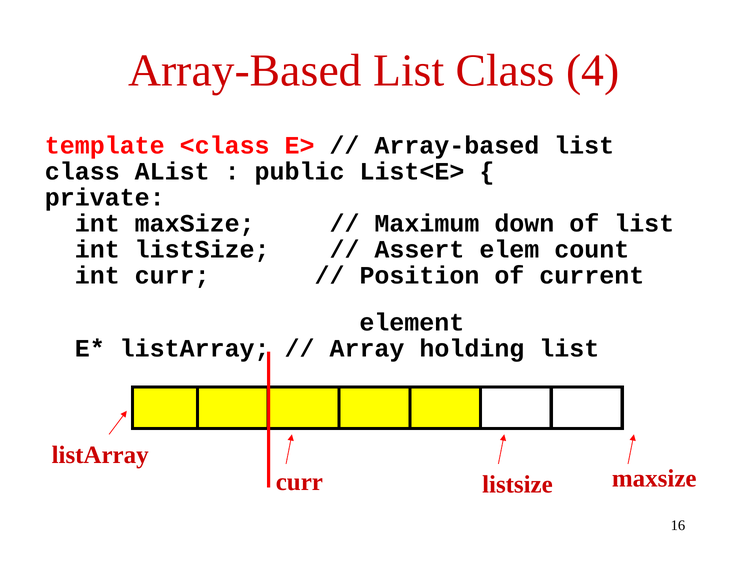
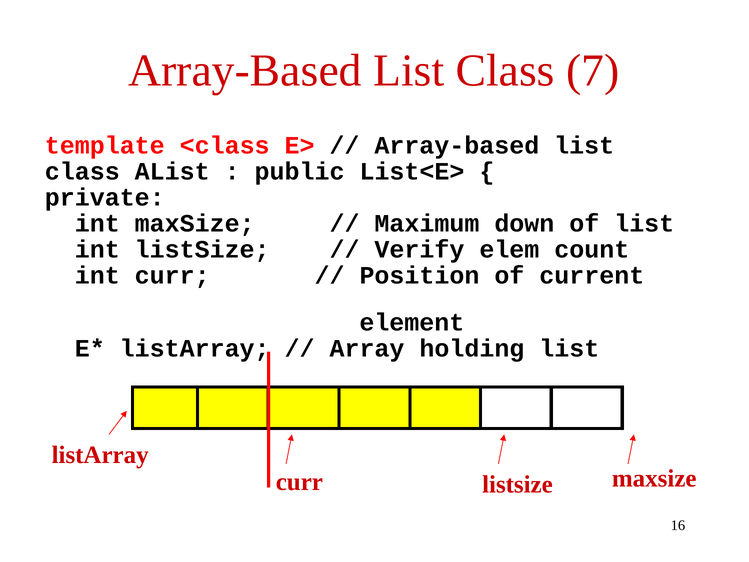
4: 4 -> 7
Assert: Assert -> Verify
